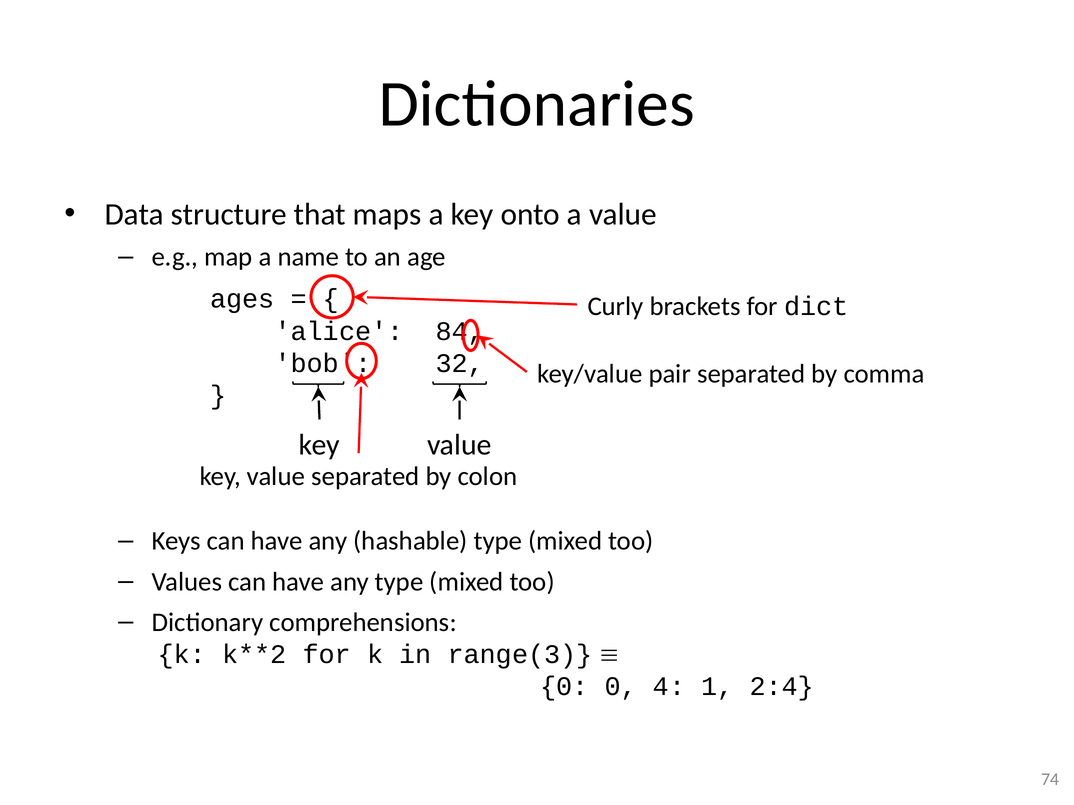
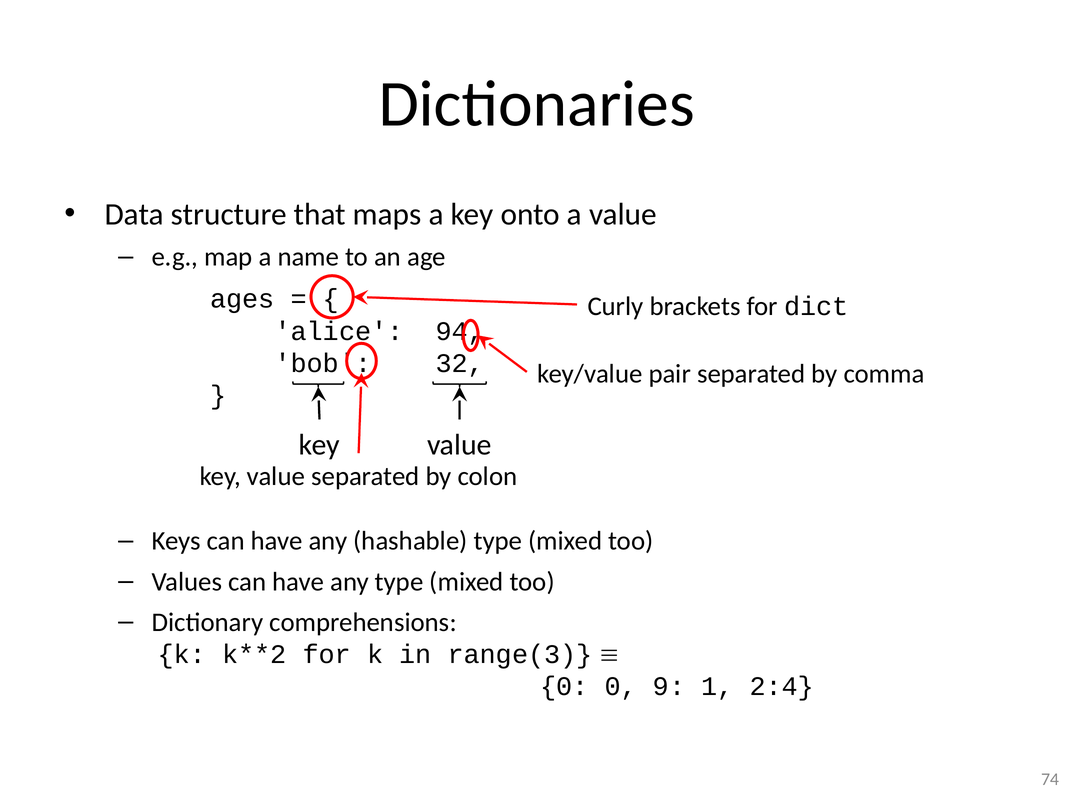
84: 84 -> 94
4: 4 -> 9
